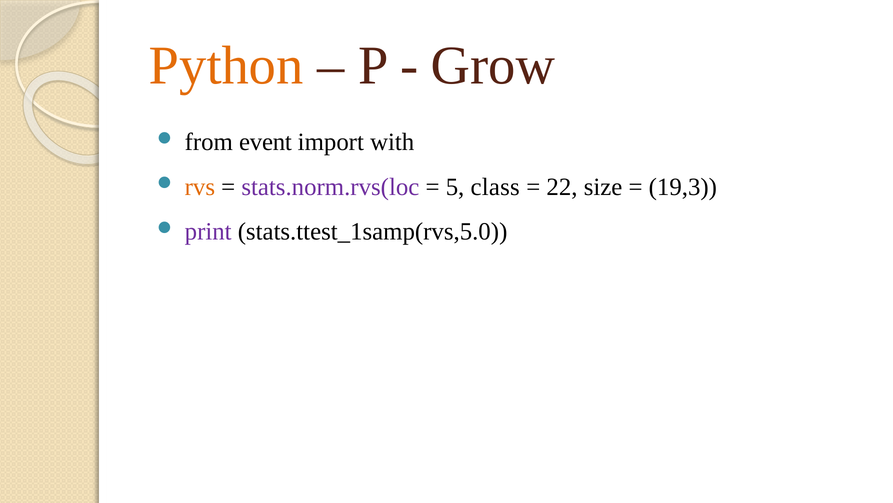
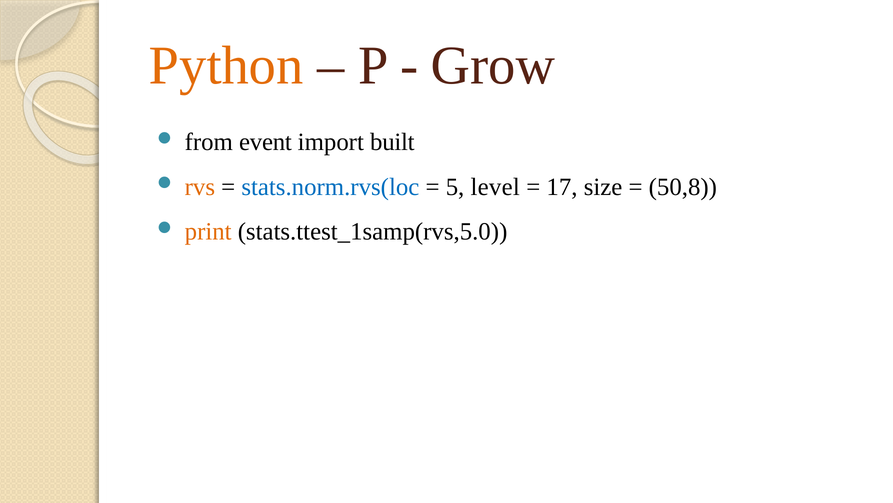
with: with -> built
stats.norm.rvs(loc colour: purple -> blue
class: class -> level
22: 22 -> 17
19,3: 19,3 -> 50,8
print colour: purple -> orange
